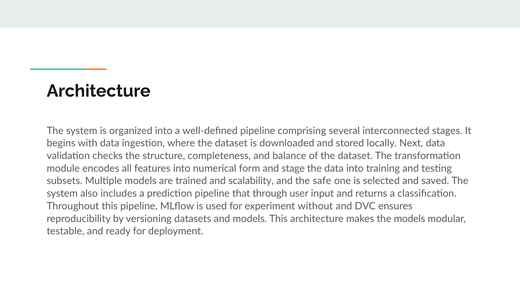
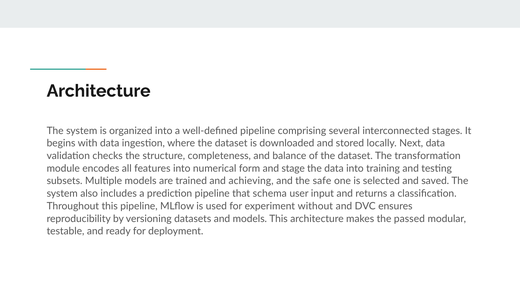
scalability: scalability -> achieving
through: through -> schema
the models: models -> passed
